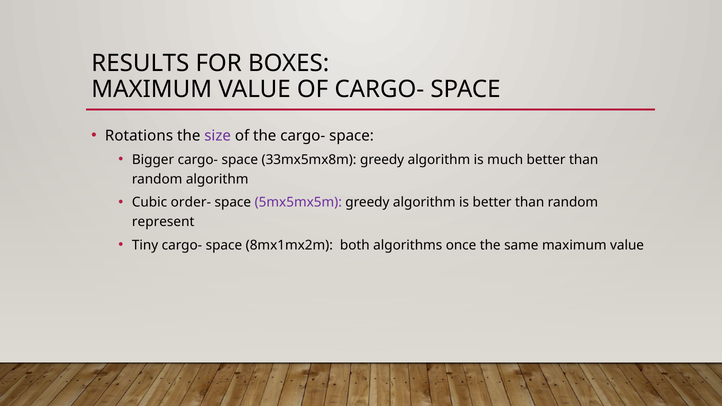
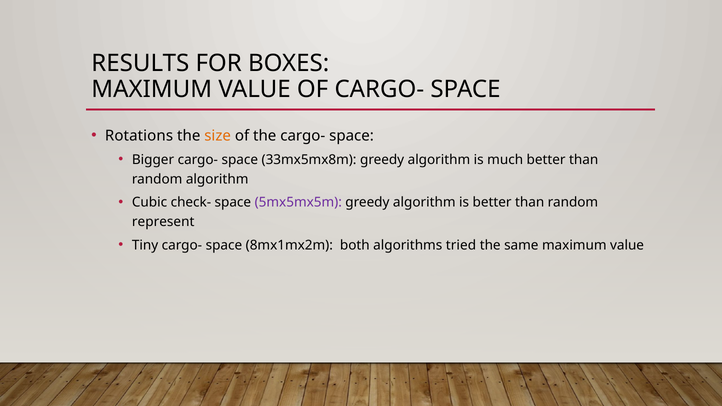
size colour: purple -> orange
order-: order- -> check-
once: once -> tried
